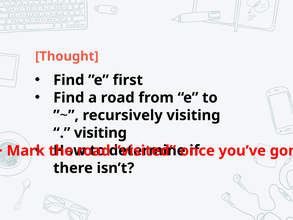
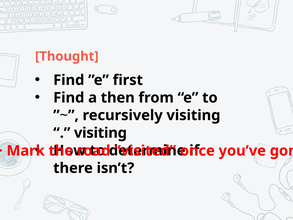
a road: road -> then
